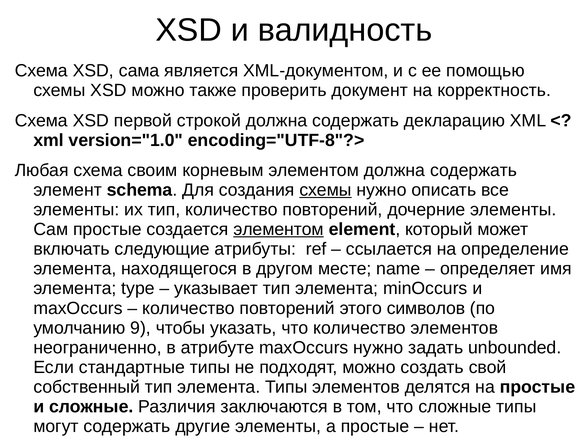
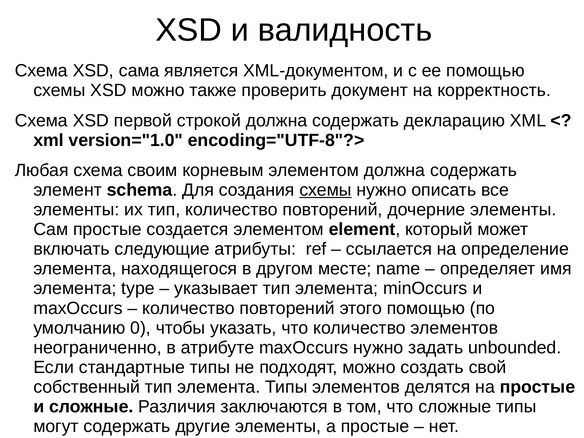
элементом at (279, 229) underline: present -> none
этого символов: символов -> помощью
9: 9 -> 0
